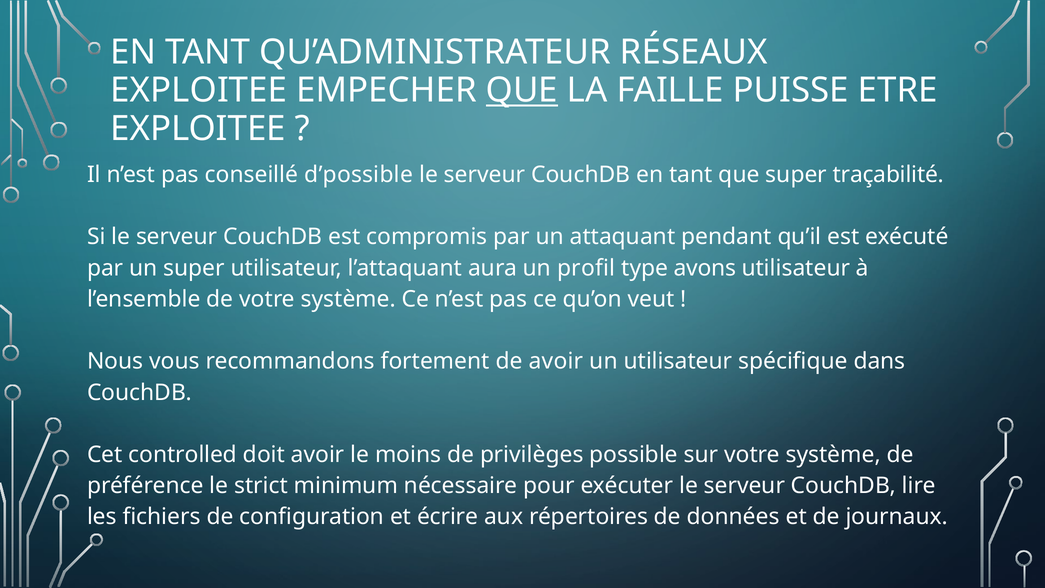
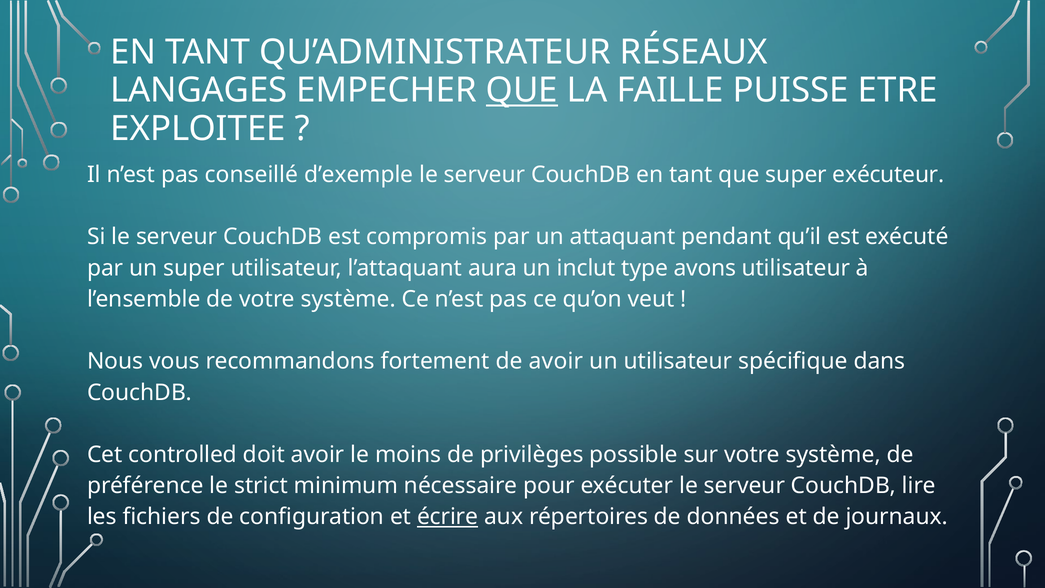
EXPLOITEE at (199, 90): EXPLOITEE -> LANGAGES
d’possible: d’possible -> d’exemple
traçabilité: traçabilité -> exécuteur
profil: profil -> inclut
écrire underline: none -> present
